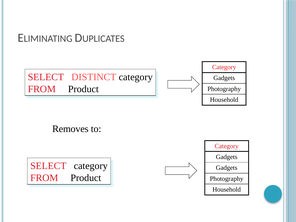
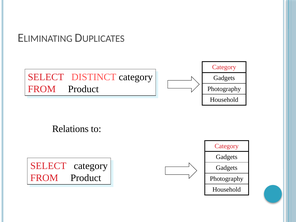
Removes: Removes -> Relations
